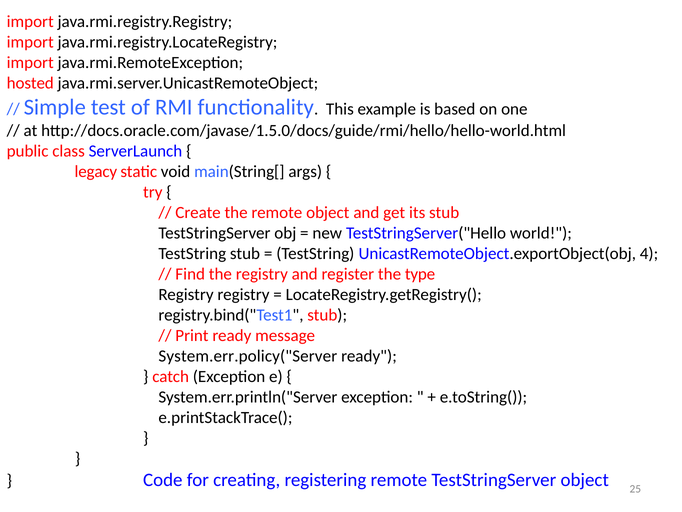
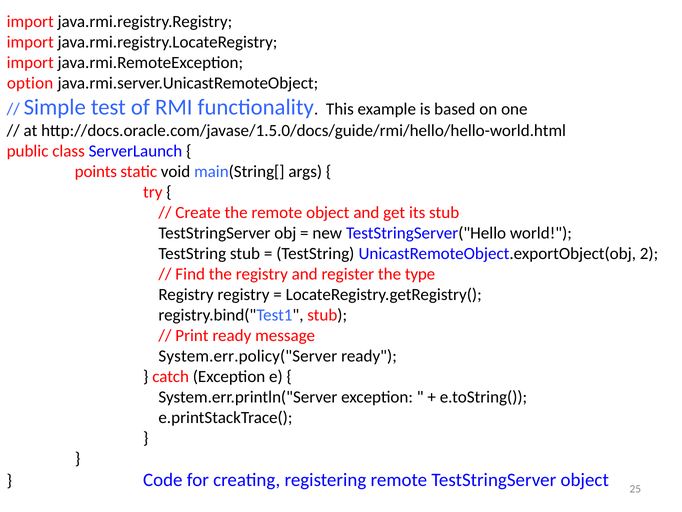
hosted: hosted -> option
legacy: legacy -> points
4: 4 -> 2
